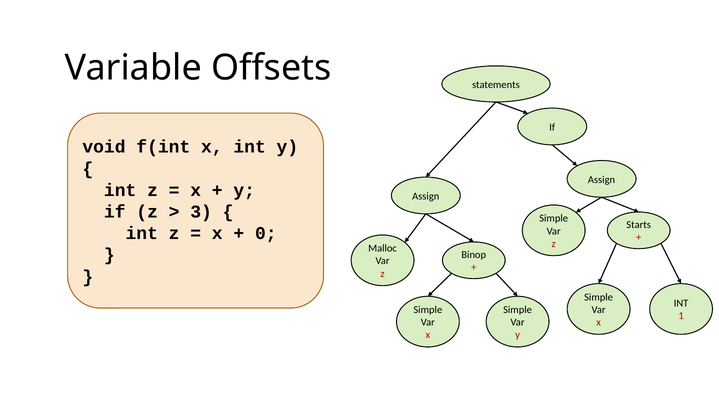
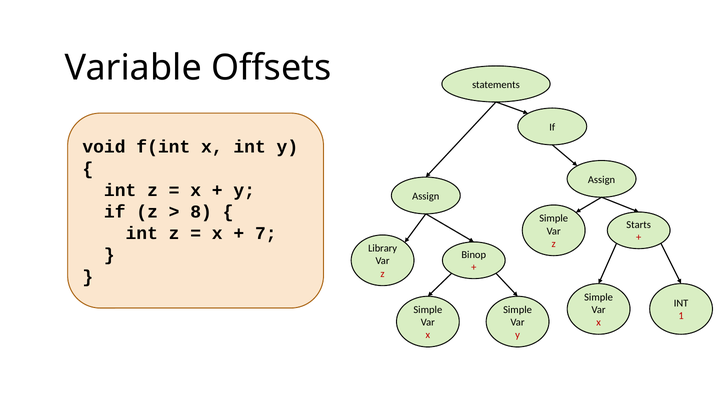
3: 3 -> 8
0: 0 -> 7
Malloc: Malloc -> Library
